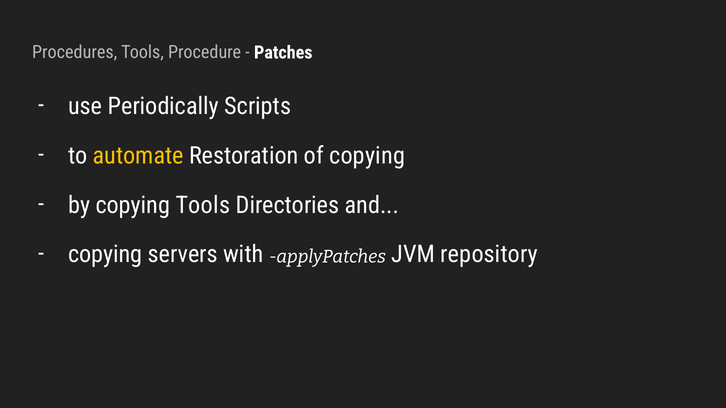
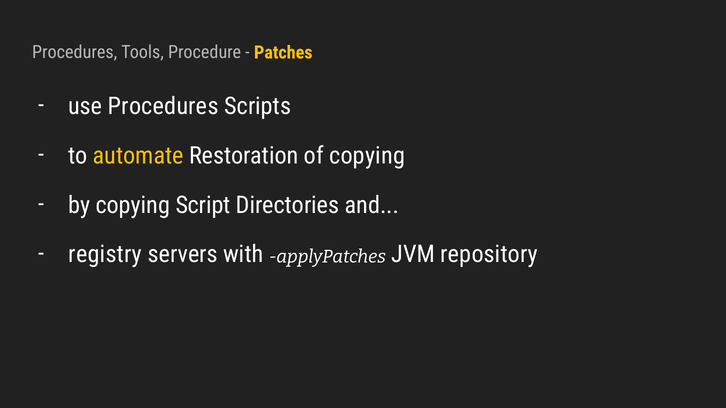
Patches colour: white -> yellow
use Periodically: Periodically -> Procedures
copying Tools: Tools -> Script
copying at (105, 255): copying -> registry
